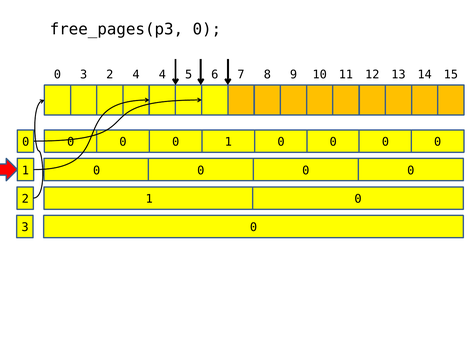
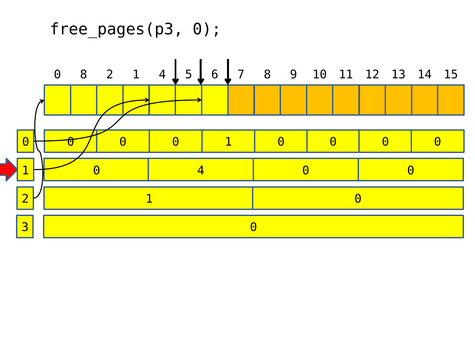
3 at (84, 75): 3 -> 8
2 4: 4 -> 1
0 at (201, 171): 0 -> 4
